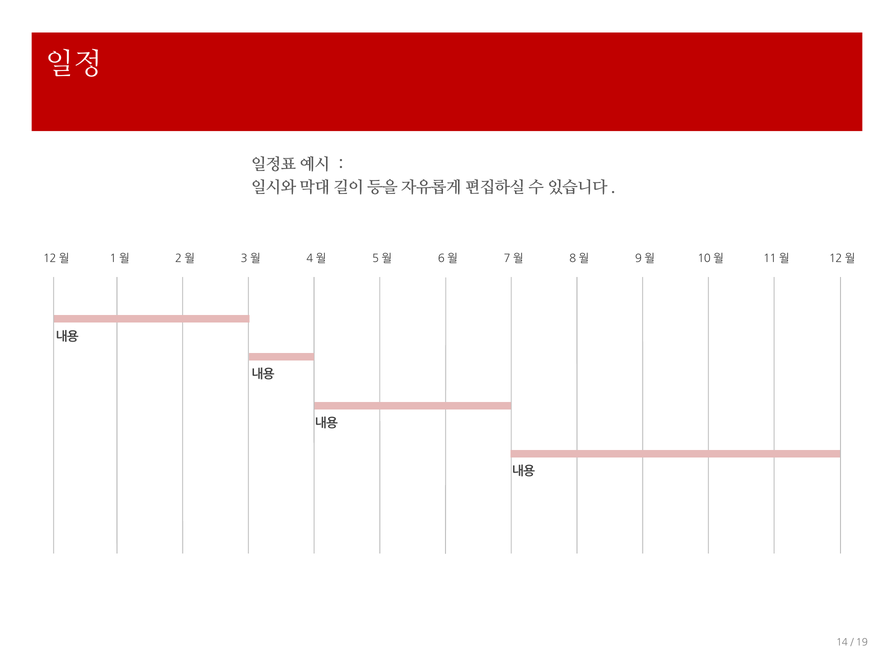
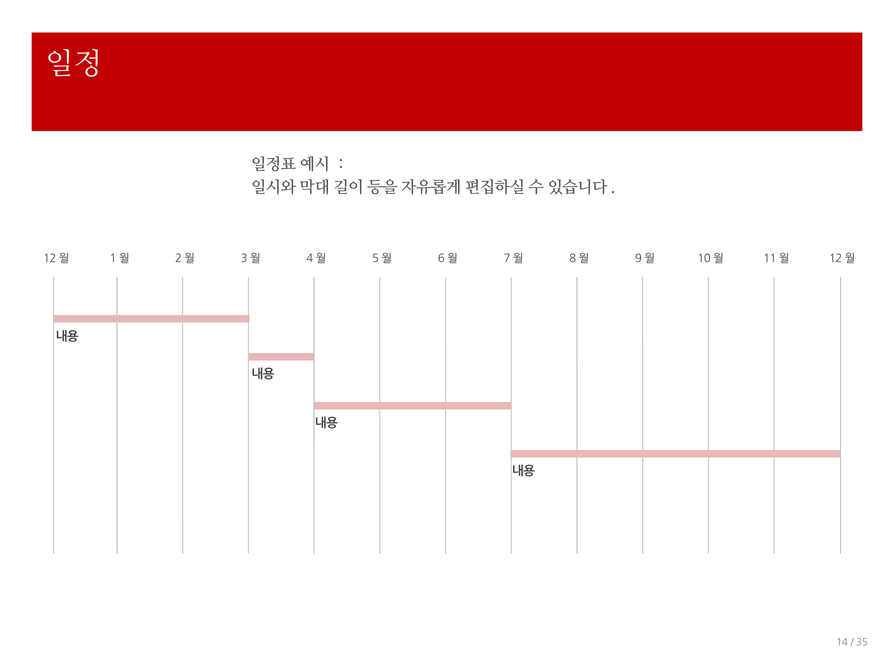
19: 19 -> 35
